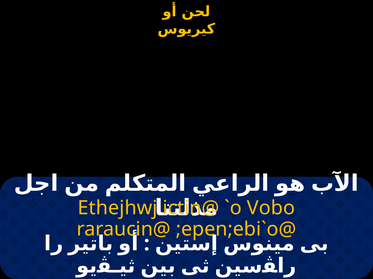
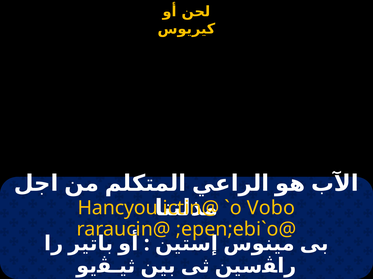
Ethejhwj: Ethejhwj -> Hancyou
